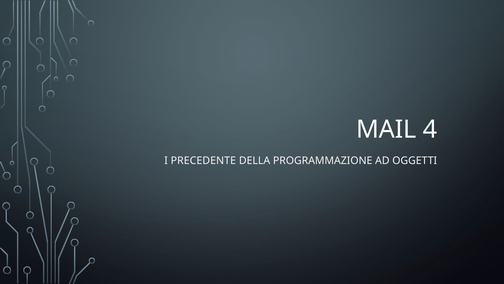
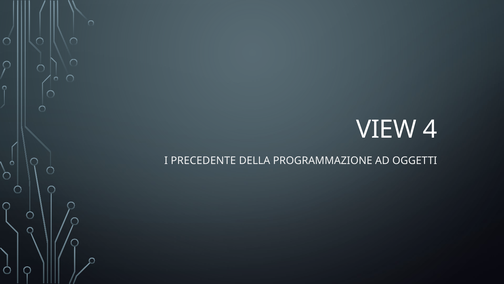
MAIL: MAIL -> VIEW
